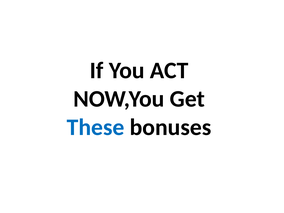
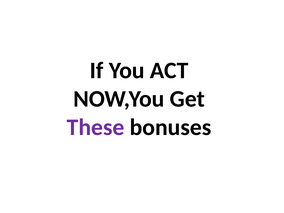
These colour: blue -> purple
